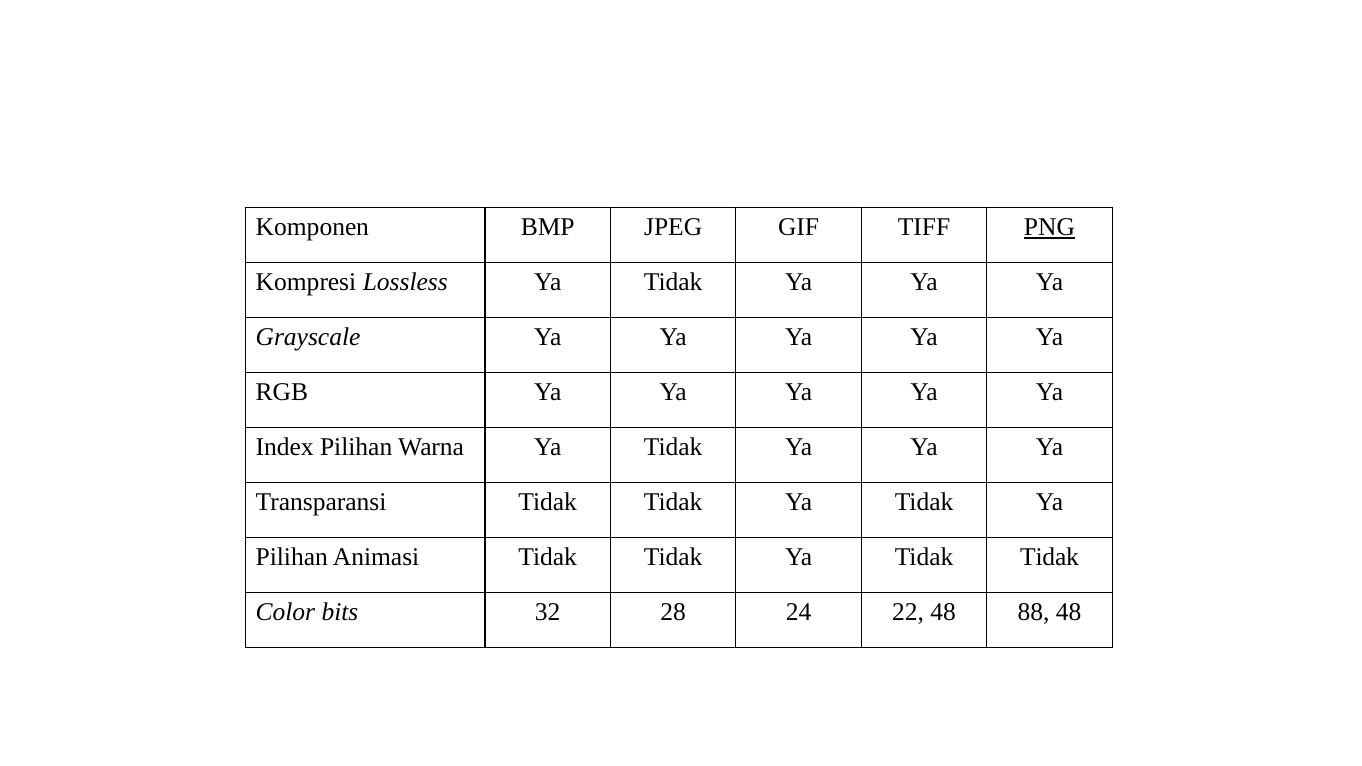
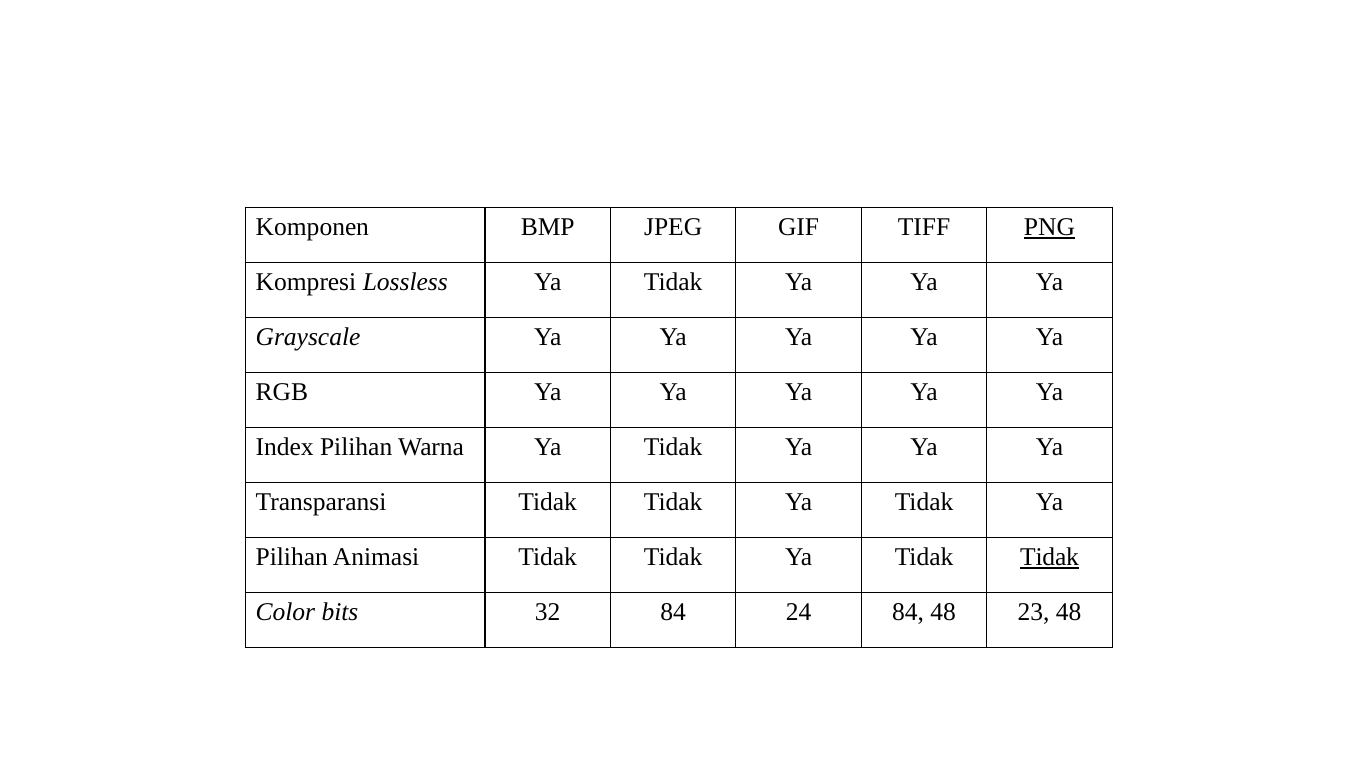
Tidak at (1050, 557) underline: none -> present
32 28: 28 -> 84
24 22: 22 -> 84
88: 88 -> 23
